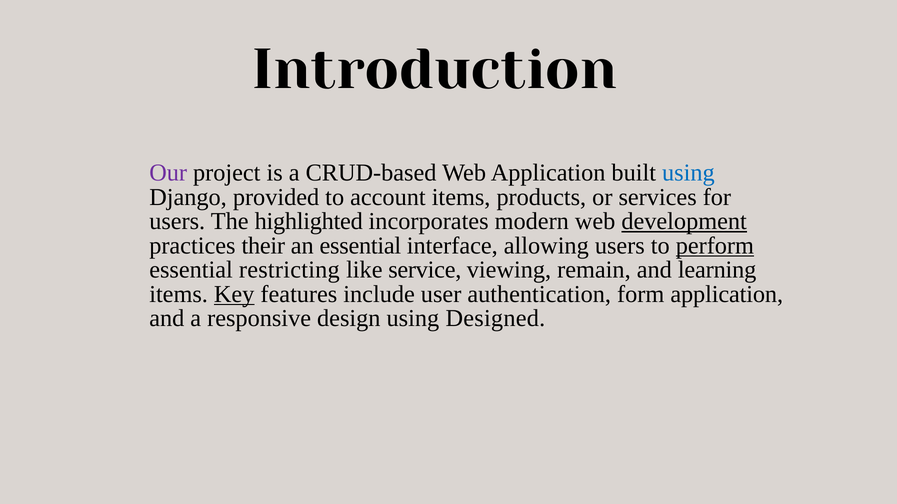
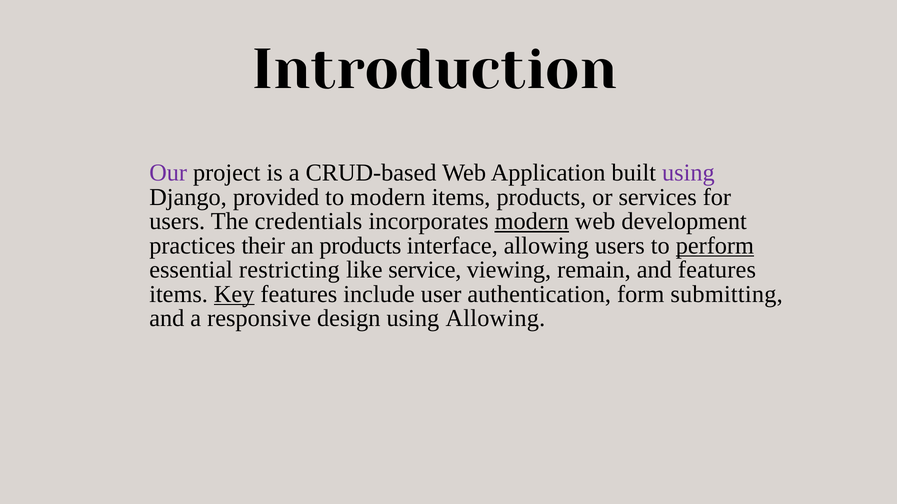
using at (688, 173) colour: blue -> purple
to account: account -> modern
highlighted: highlighted -> credentials
modern at (532, 222) underline: none -> present
development underline: present -> none
an essential: essential -> products
and learning: learning -> features
form application: application -> submitting
using Designed: Designed -> Allowing
